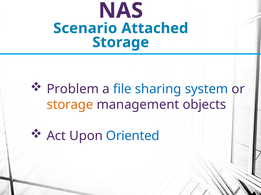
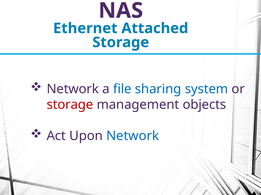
Scenario: Scenario -> Ethernet
Problem at (73, 89): Problem -> Network
storage at (70, 105) colour: orange -> red
Upon Oriented: Oriented -> Network
